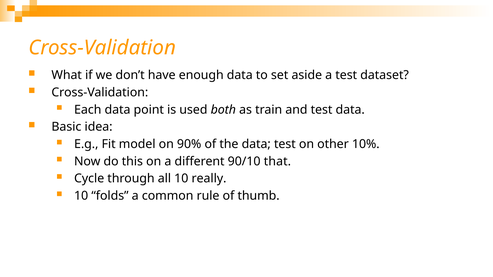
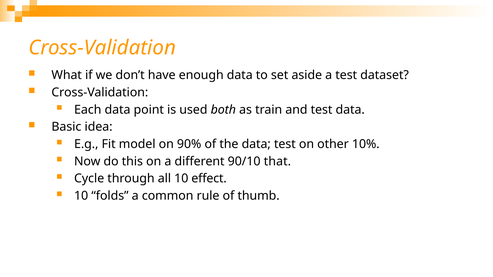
really: really -> effect
